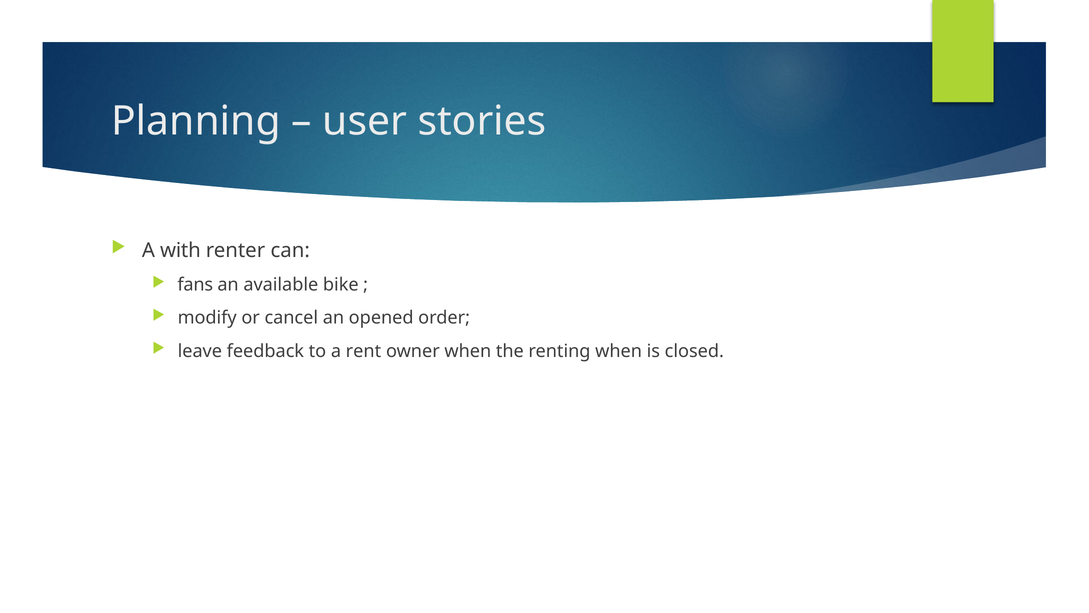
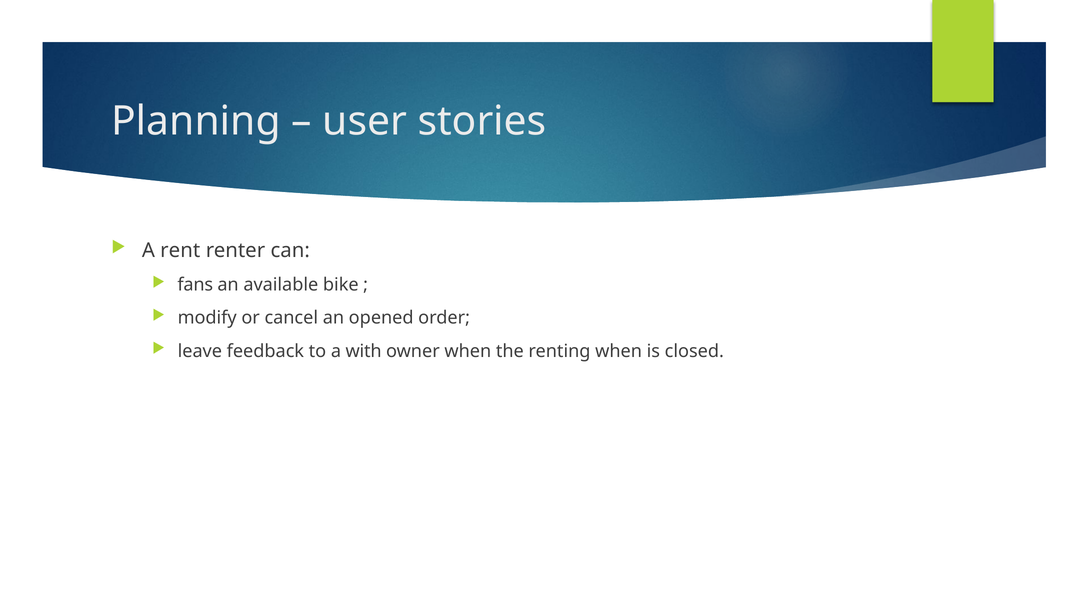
with: with -> rent
rent: rent -> with
